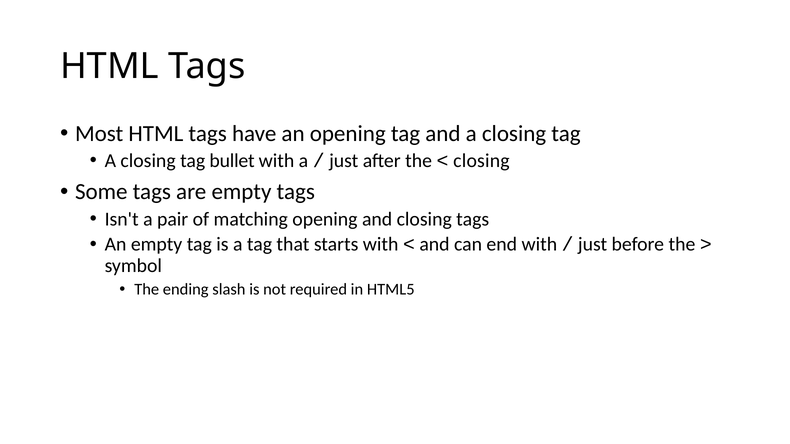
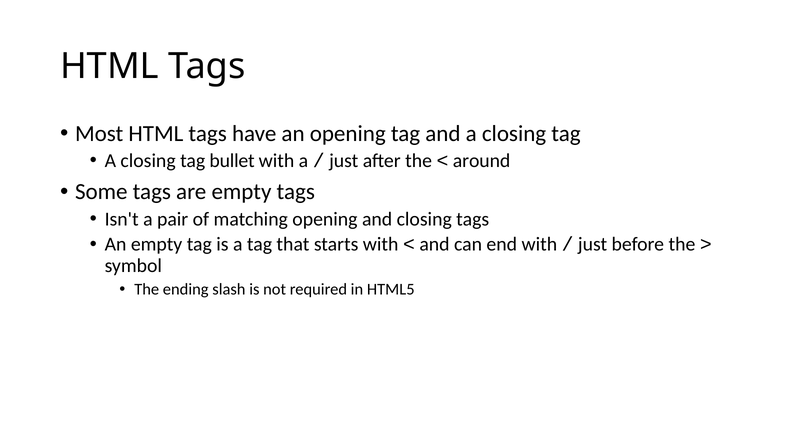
closing at (481, 161): closing -> around
